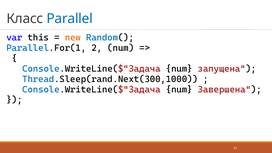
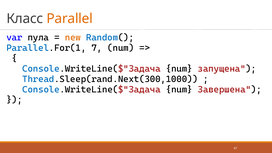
Parallel colour: blue -> orange
this: this -> пула
2: 2 -> 7
